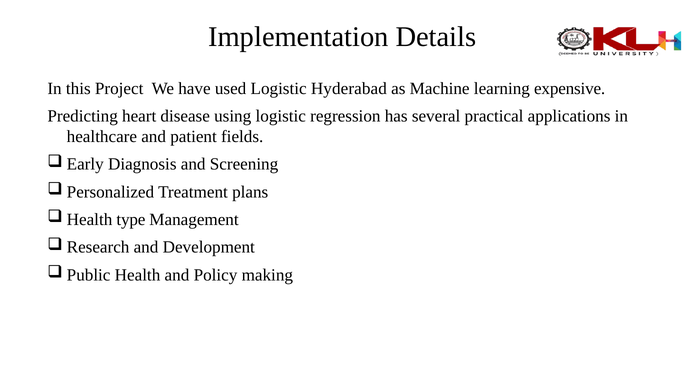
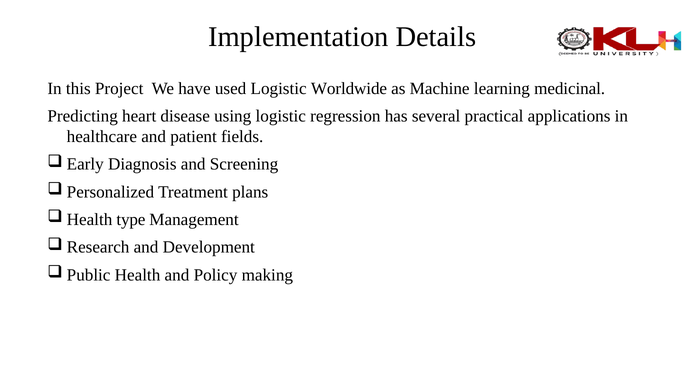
Hyderabad: Hyderabad -> Worldwide
expensive: expensive -> medicinal
